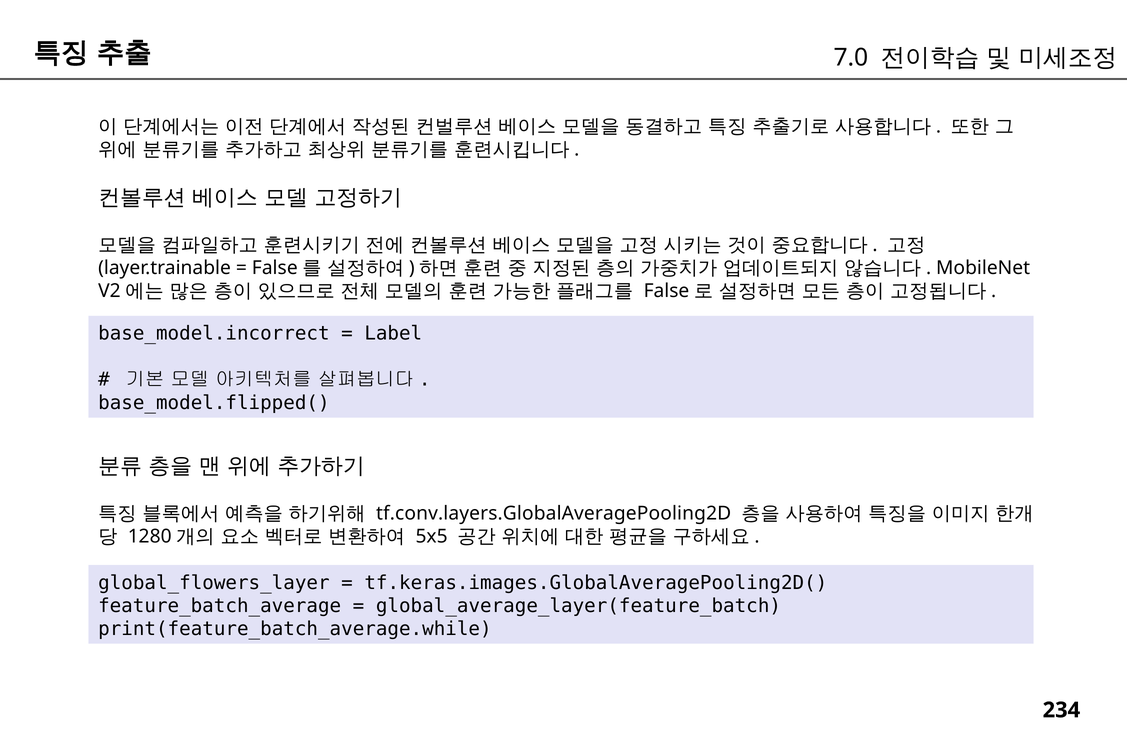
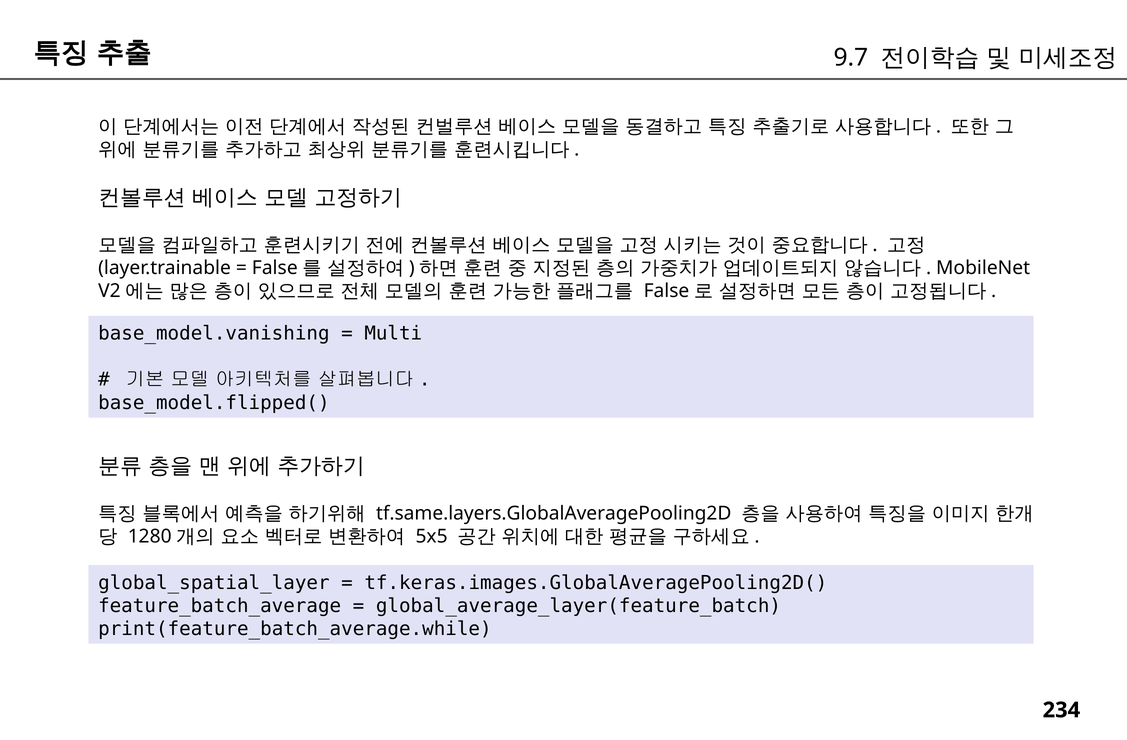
7.0: 7.0 -> 9.7
base_model.incorrect: base_model.incorrect -> base_model.vanishing
Label: Label -> Multi
tf.conv.layers.GlobalAveragePooling2D: tf.conv.layers.GlobalAveragePooling2D -> tf.same.layers.GlobalAveragePooling2D
global_flowers_layer: global_flowers_layer -> global_spatial_layer
